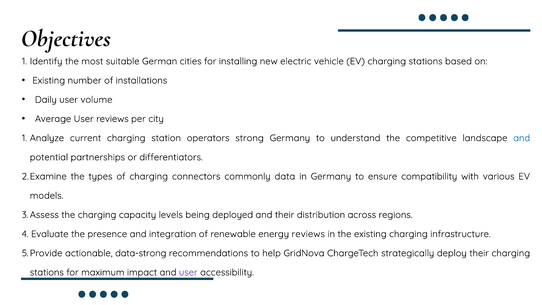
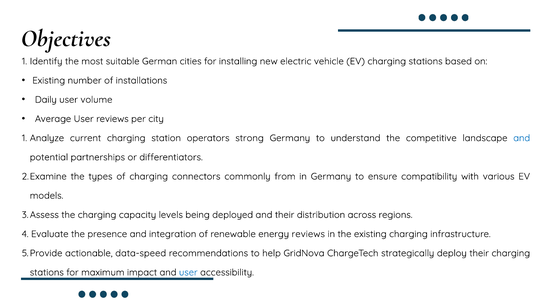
data: data -> from
data-strong: data-strong -> data-speed
user at (188, 272) colour: purple -> blue
